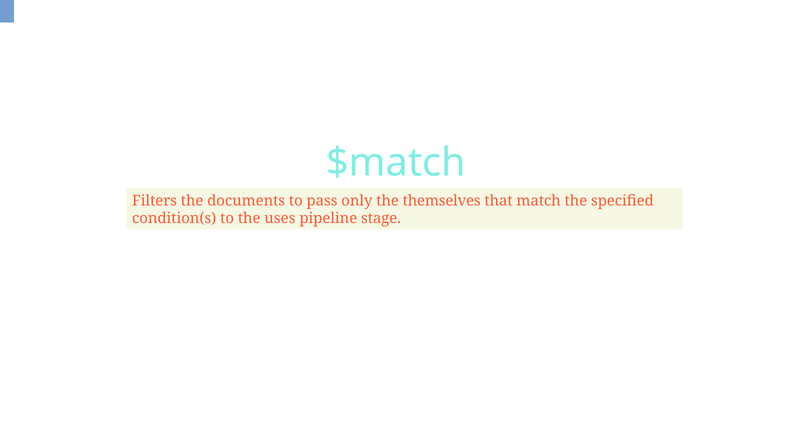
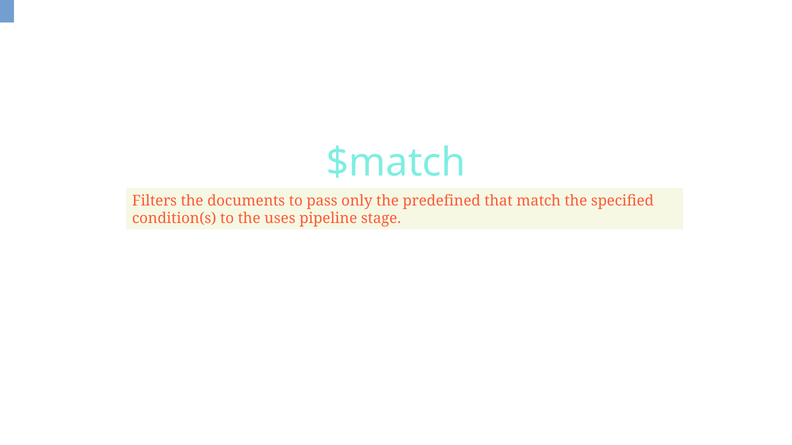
themselves: themselves -> predefined
